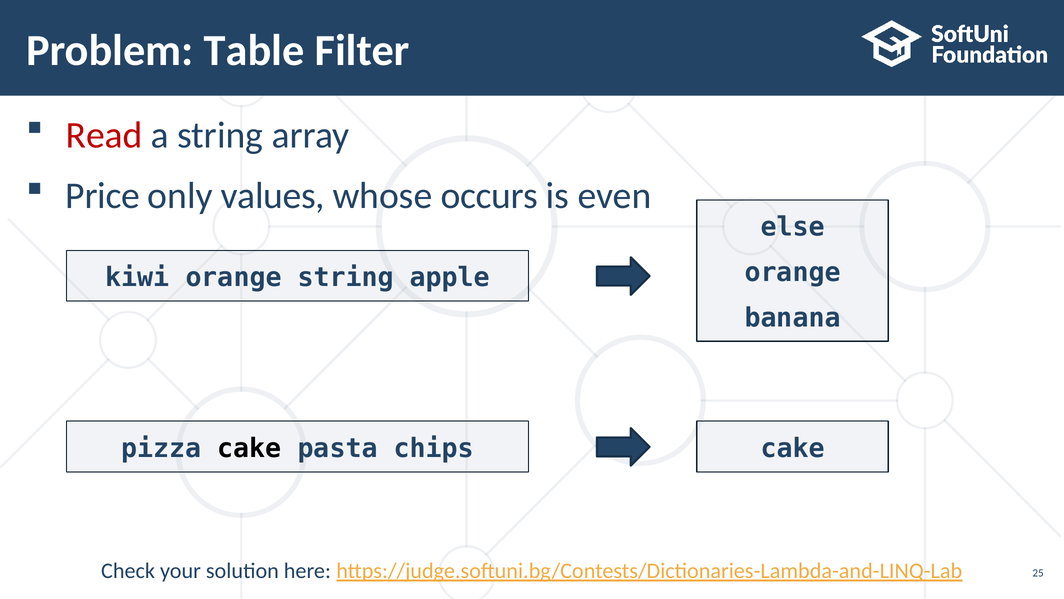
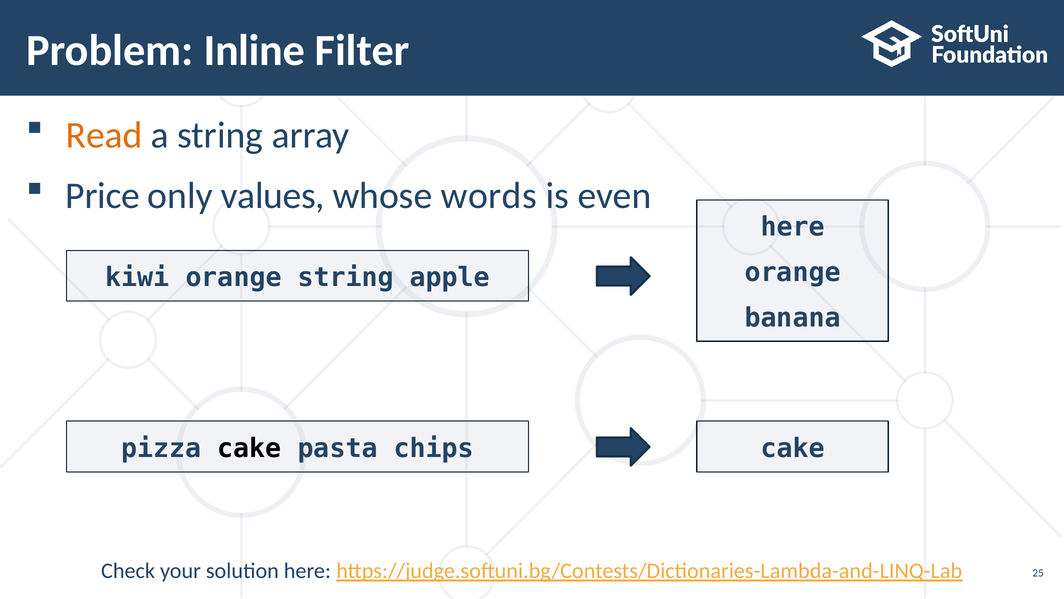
Table: Table -> Inline
Read colour: red -> orange
occurs: occurs -> words
else at (793, 227): else -> here
